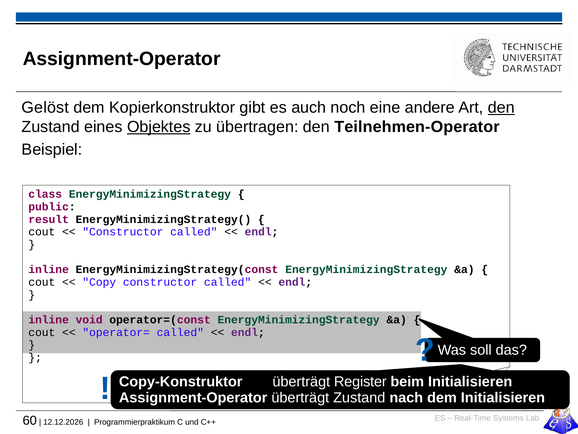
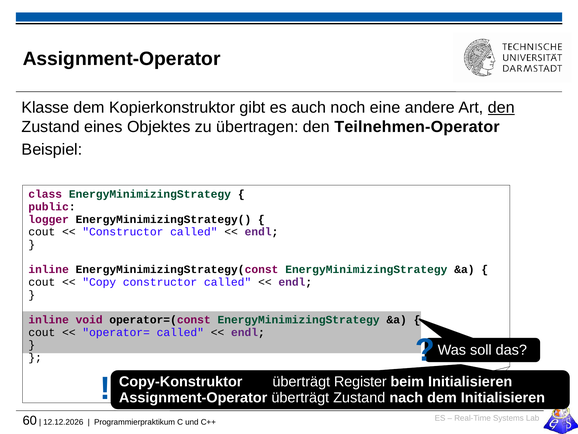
Gelöst: Gelöst -> Klasse
Objektes underline: present -> none
result: result -> logger
